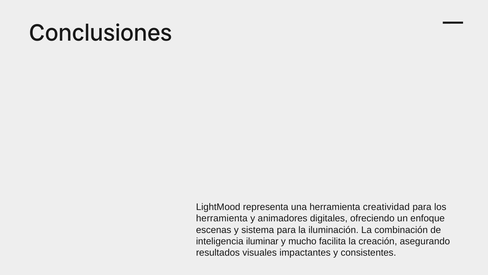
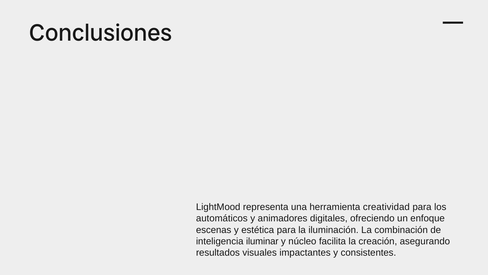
herramienta at (222, 218): herramienta -> automáticos
sistema: sistema -> estética
mucho: mucho -> núcleo
